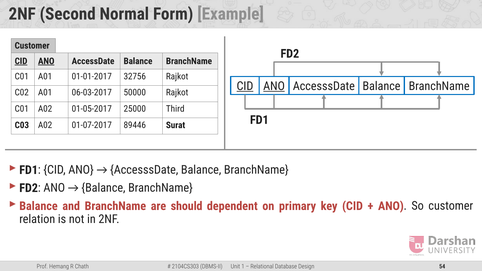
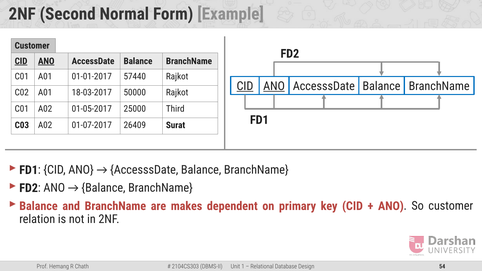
32756: 32756 -> 57440
06-03-2017: 06-03-2017 -> 18-03-2017
89446: 89446 -> 26409
should: should -> makes
